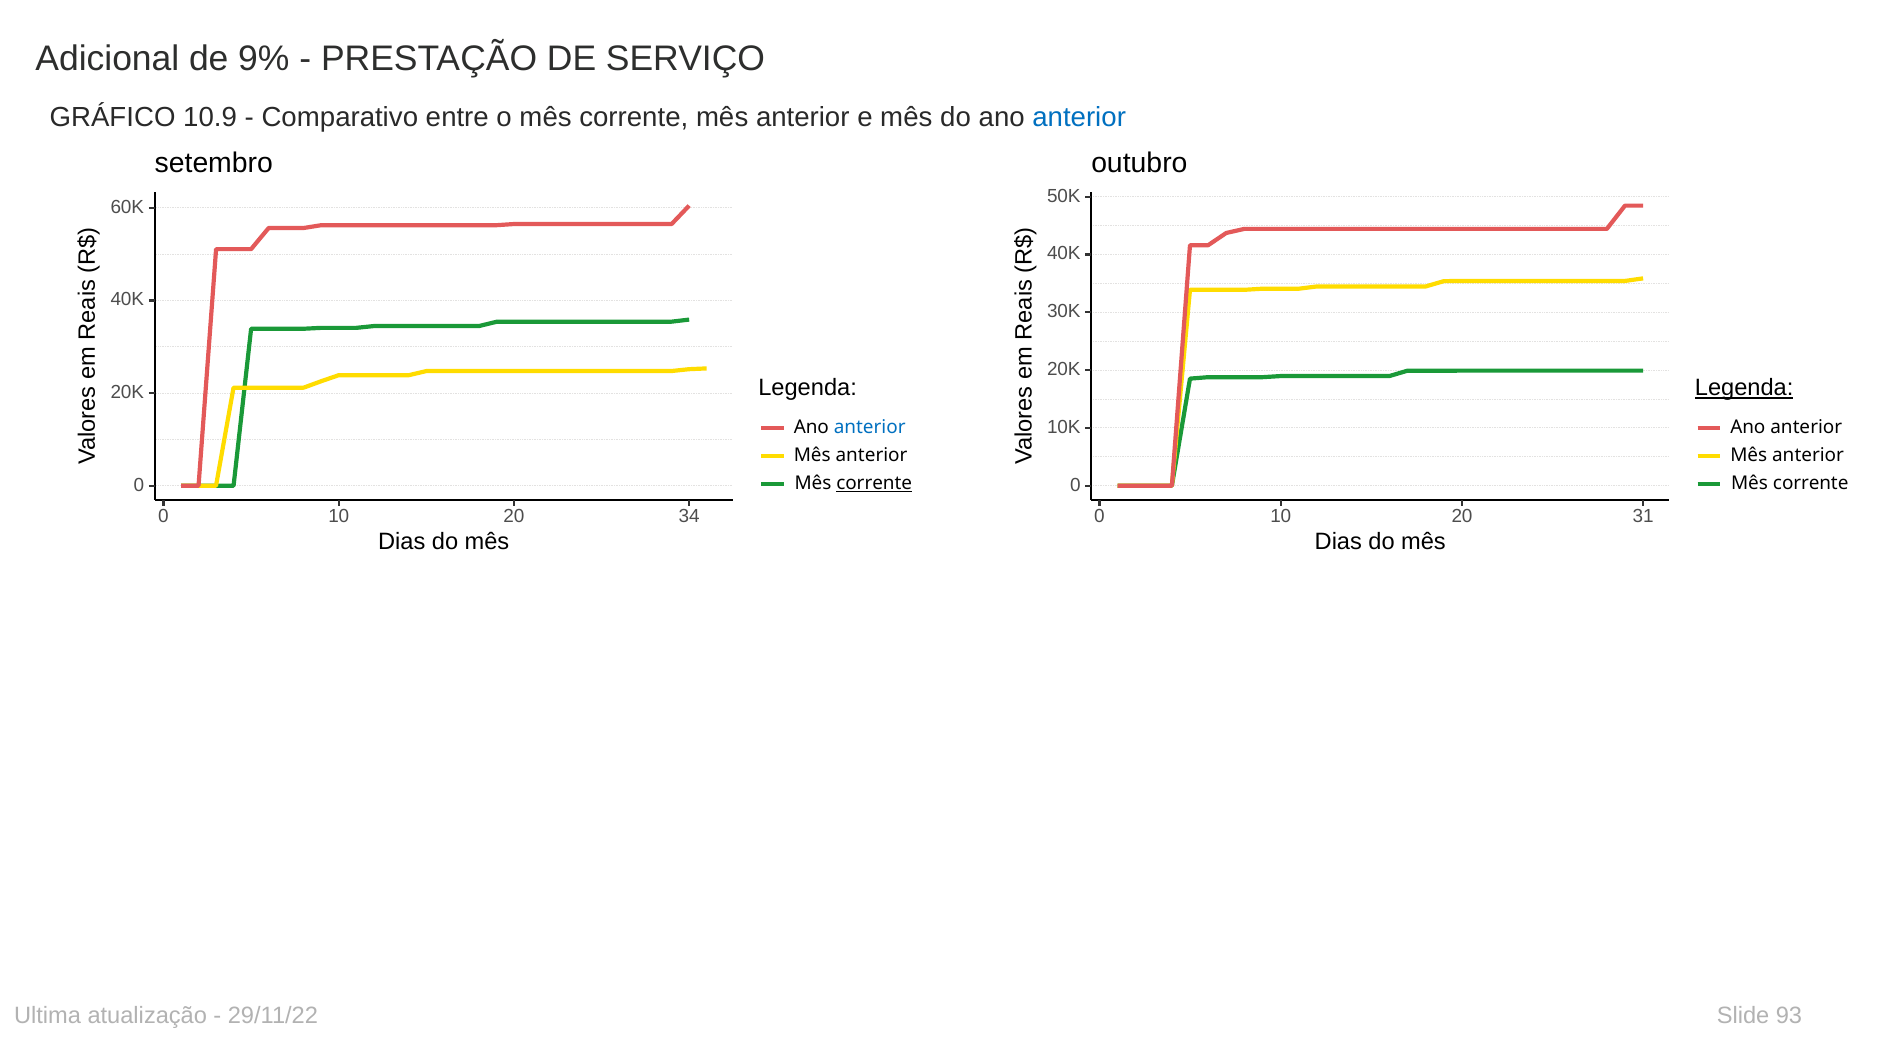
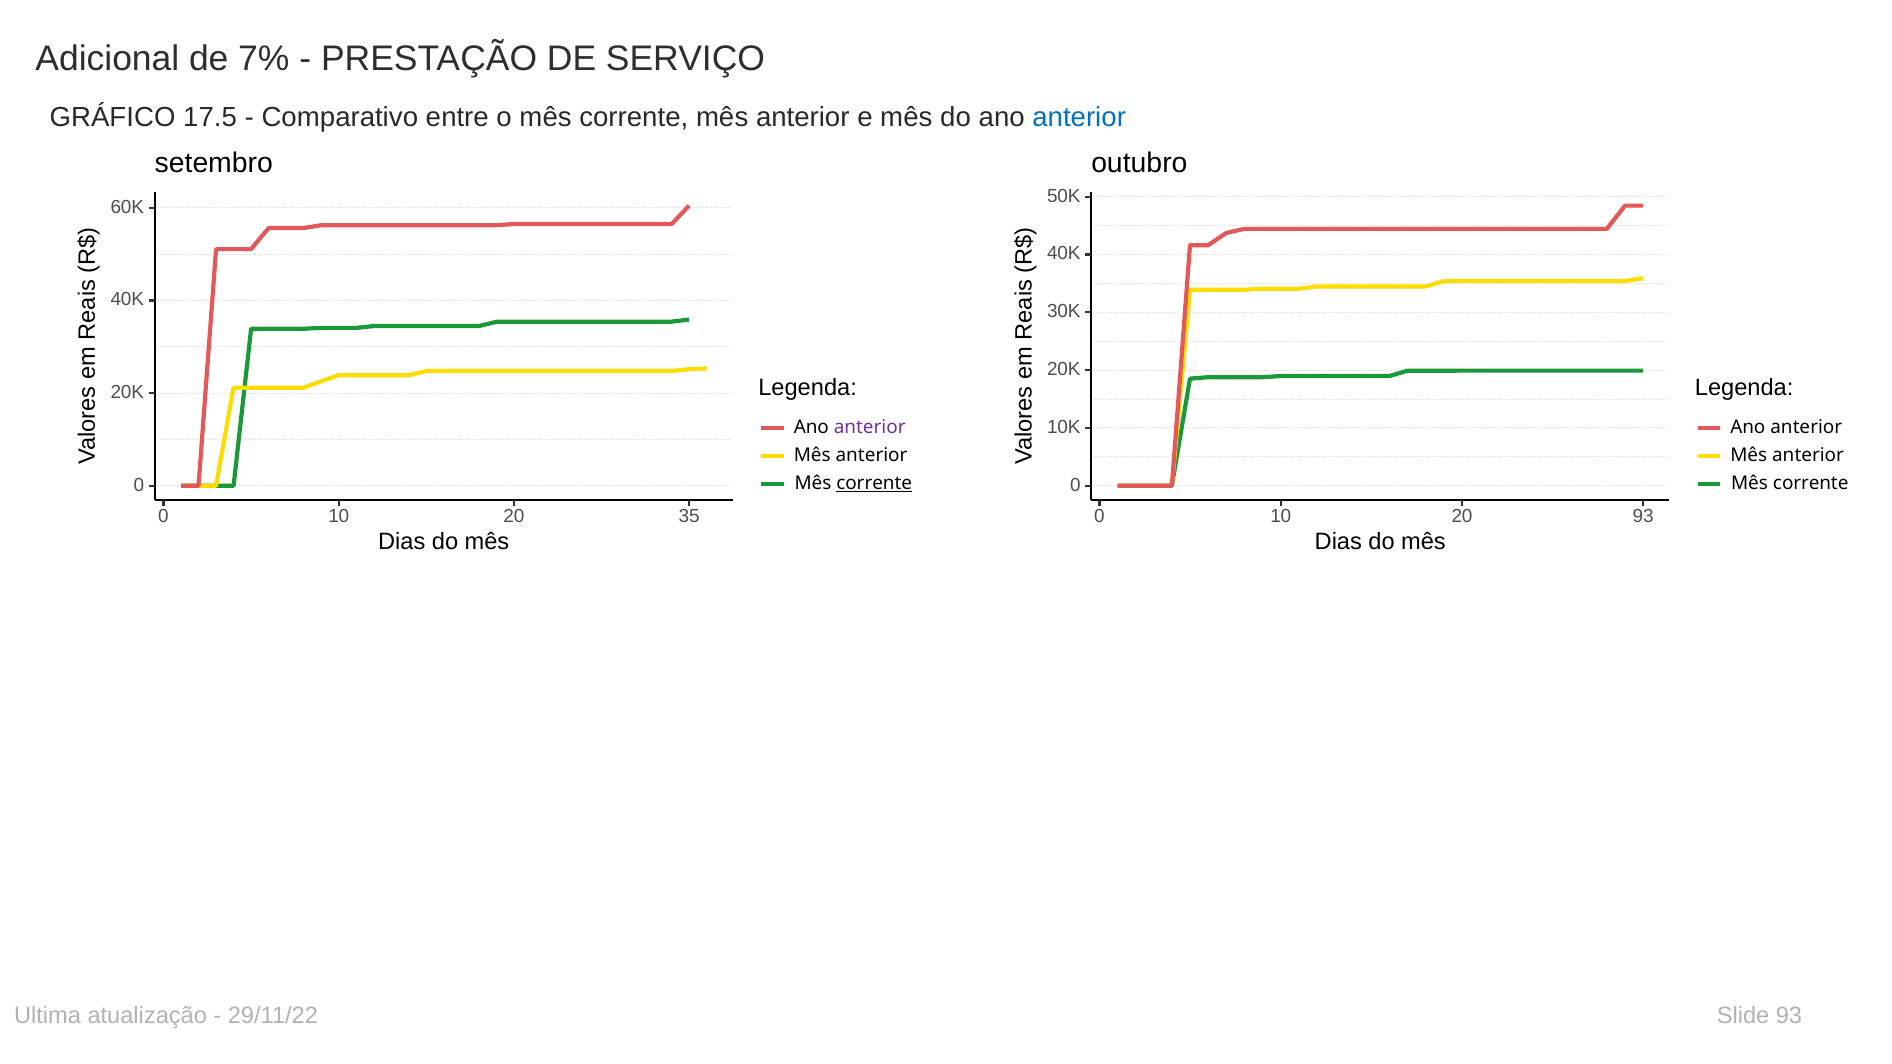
9%: 9% -> 7%
10.9: 10.9 -> 17.5
Legenda at (1744, 388) underline: present -> none
anterior at (870, 427) colour: blue -> purple
34: 34 -> 35
20 31: 31 -> 93
